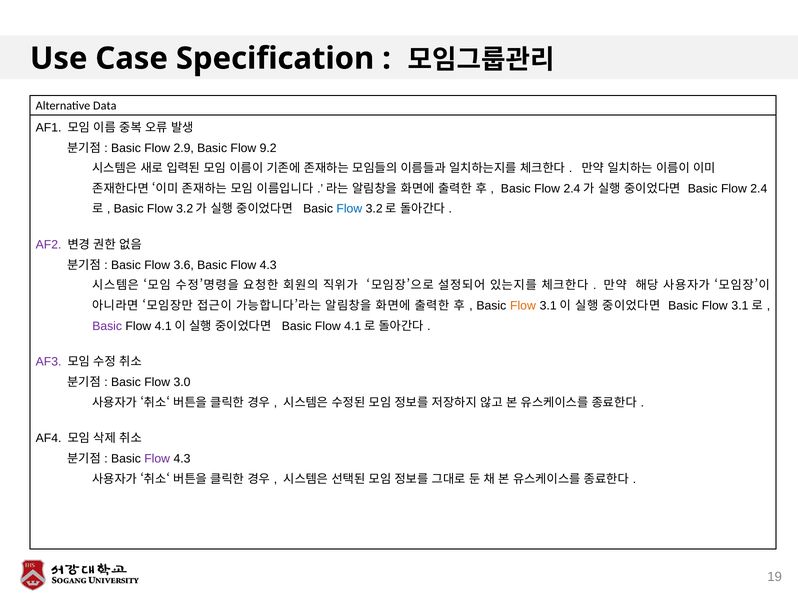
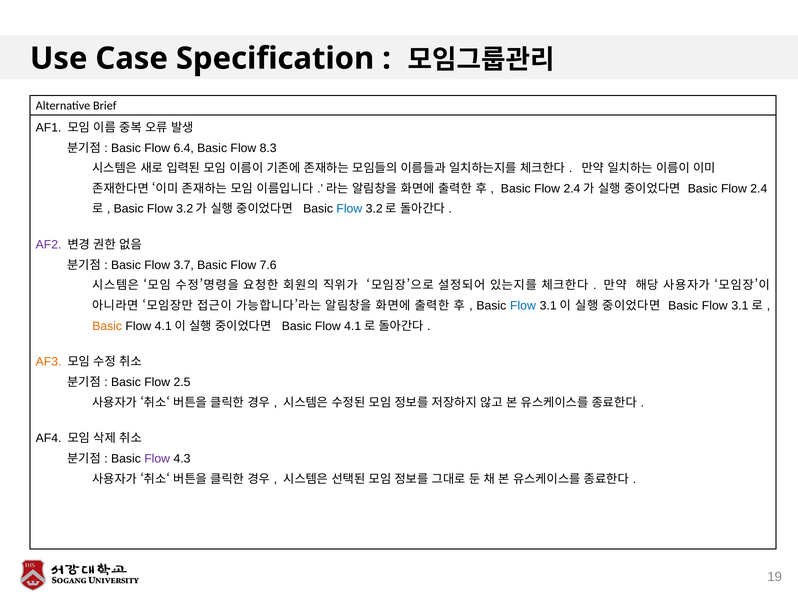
Data: Data -> Brief
2.9: 2.9 -> 6.4
9.2: 9.2 -> 8.3
3.6: 3.6 -> 3.7
4.3 at (268, 265): 4.3 -> 7.6
Flow at (523, 306) colour: orange -> blue
Basic at (107, 326) colour: purple -> orange
AF3 colour: purple -> orange
3.0: 3.0 -> 2.5
